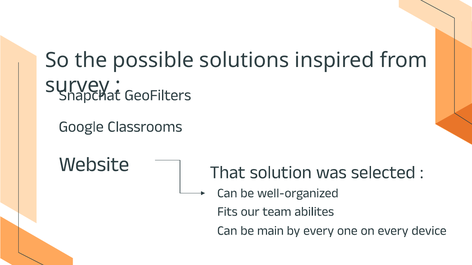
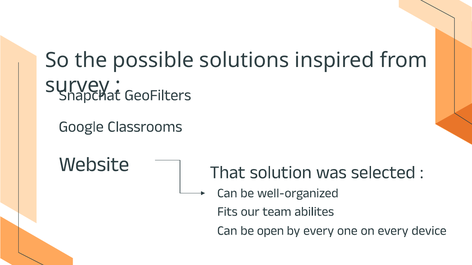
main: main -> open
